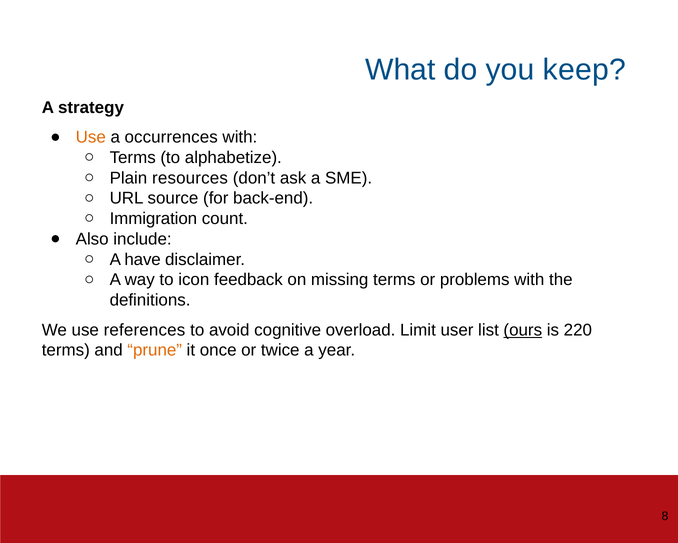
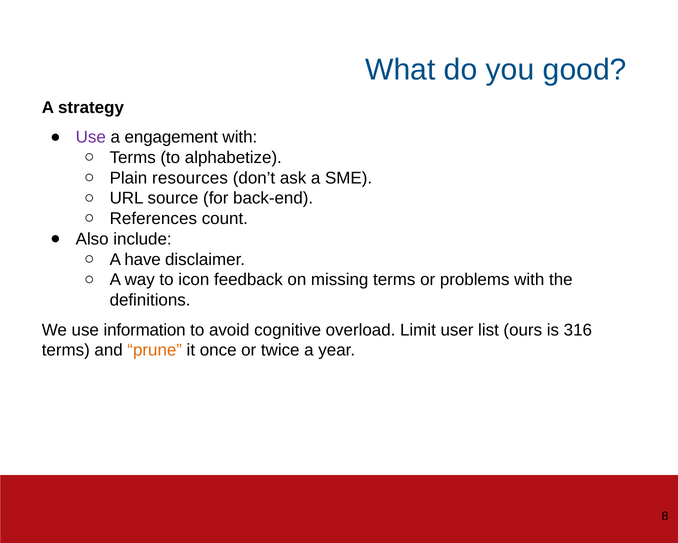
keep: keep -> good
Use at (91, 137) colour: orange -> purple
occurrences: occurrences -> engagement
Immigration: Immigration -> References
references: references -> information
ours underline: present -> none
220: 220 -> 316
